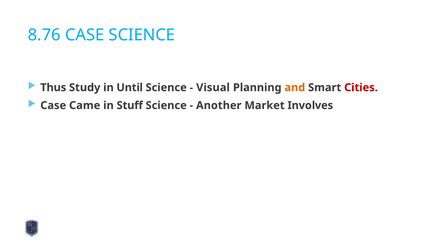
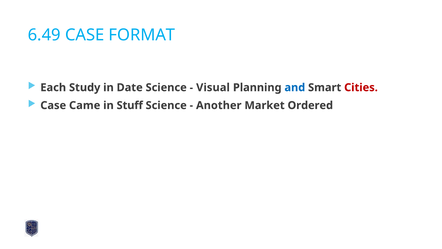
8.76: 8.76 -> 6.49
CASE SCIENCE: SCIENCE -> FORMAT
Thus: Thus -> Each
Until: Until -> Date
and colour: orange -> blue
Involves: Involves -> Ordered
